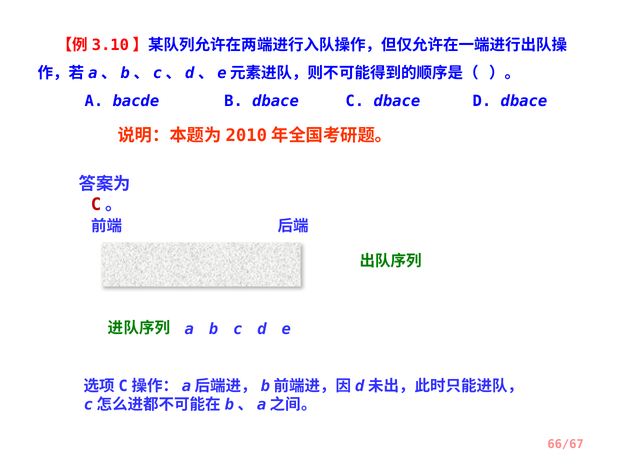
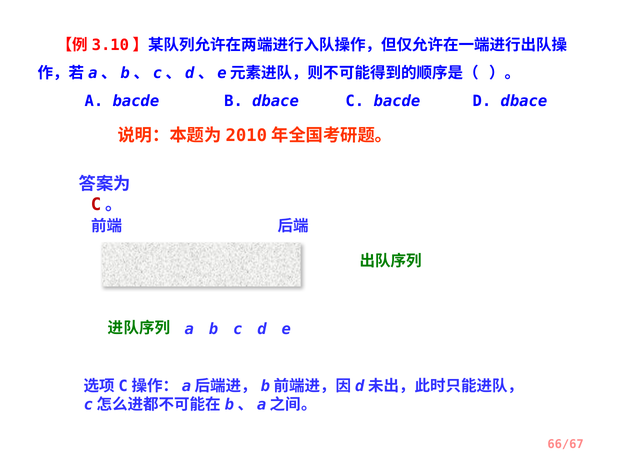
C dbace: dbace -> bacde
